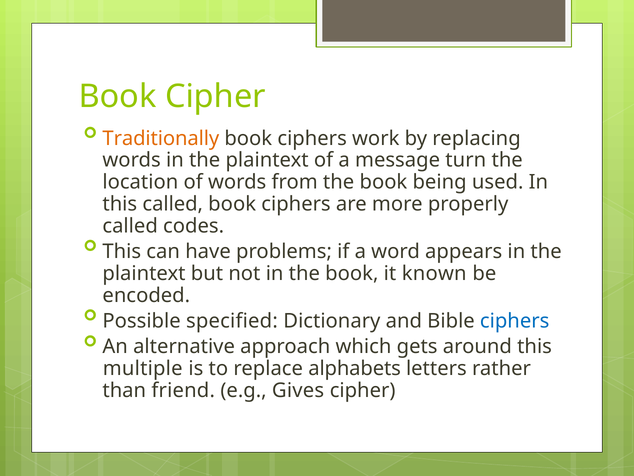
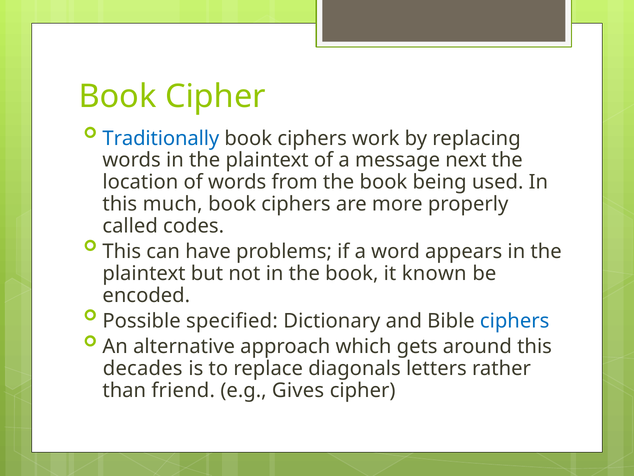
Traditionally colour: orange -> blue
turn: turn -> next
this called: called -> much
multiple: multiple -> decades
alphabets: alphabets -> diagonals
